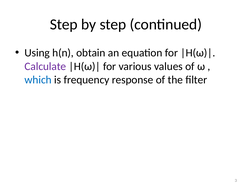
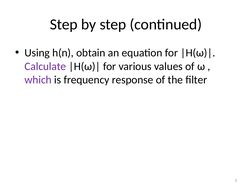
which colour: blue -> purple
